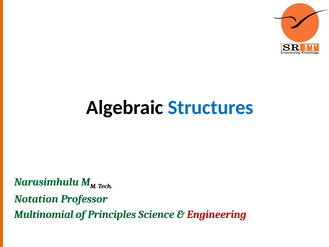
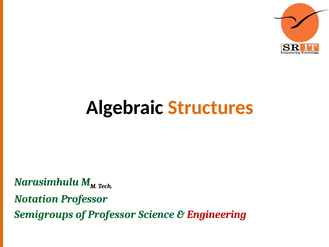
Structures colour: blue -> orange
Multinomial: Multinomial -> Semigroups
of Principles: Principles -> Professor
